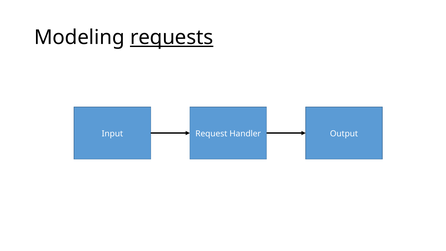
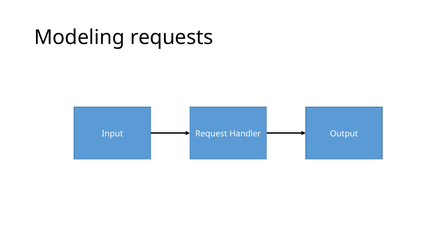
requests underline: present -> none
